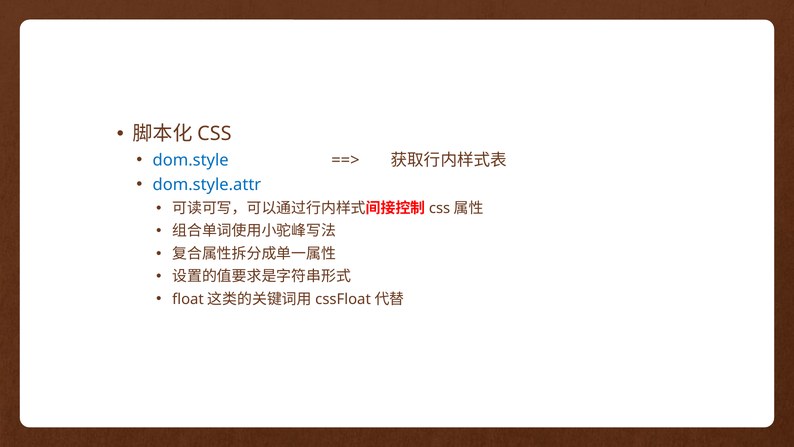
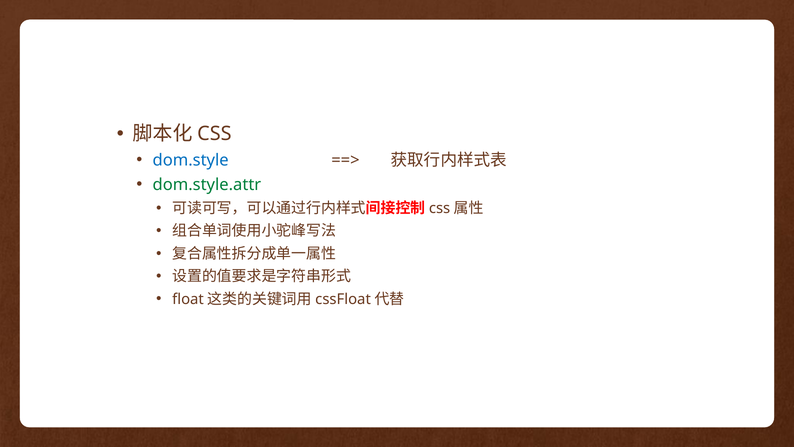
dom.style.attr colour: blue -> green
